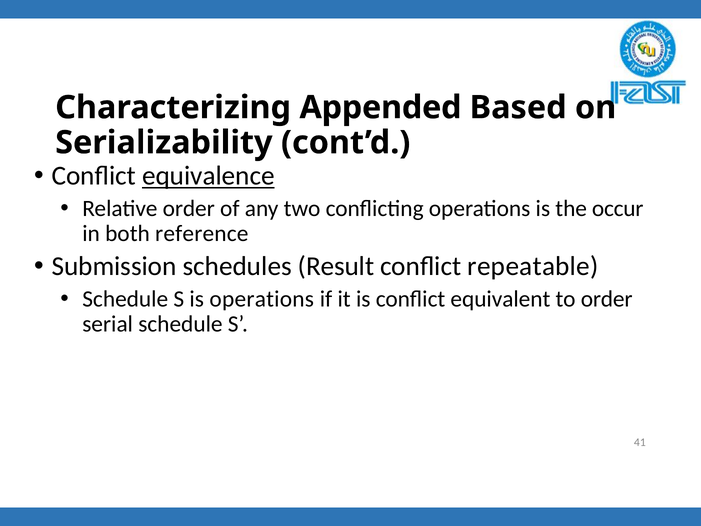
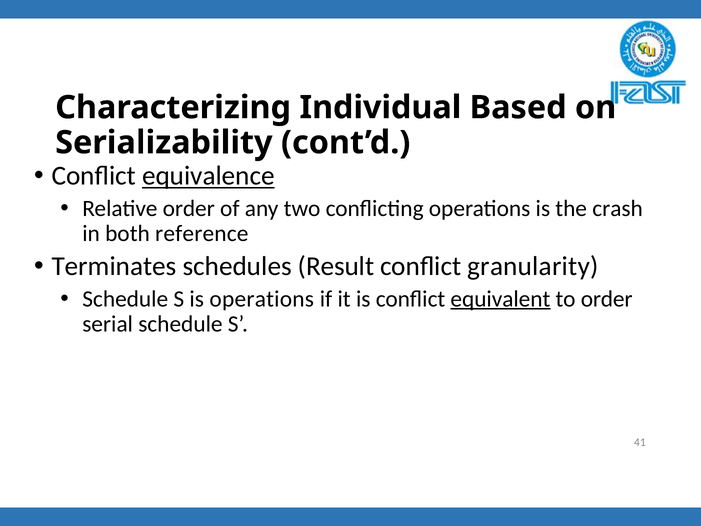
Appended: Appended -> Individual
occur: occur -> crash
Submission: Submission -> Terminates
repeatable: repeatable -> granularity
equivalent underline: none -> present
